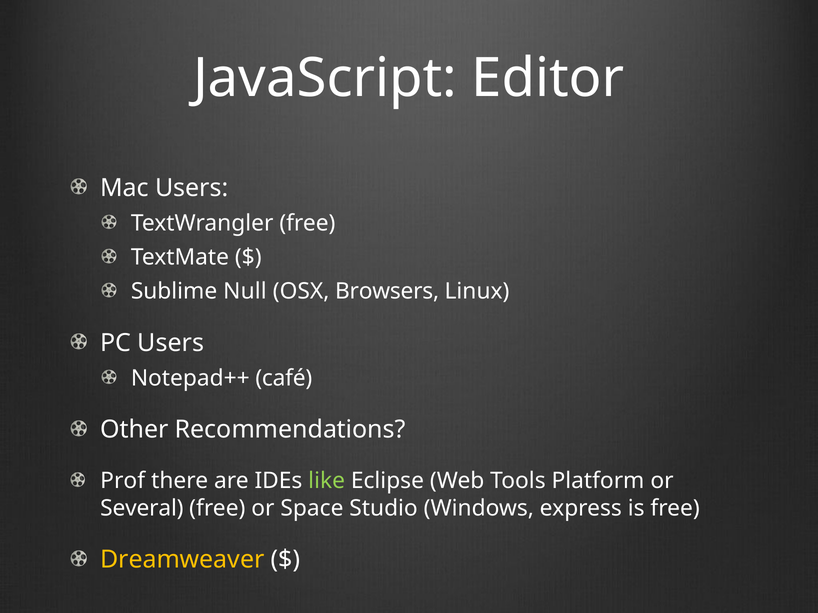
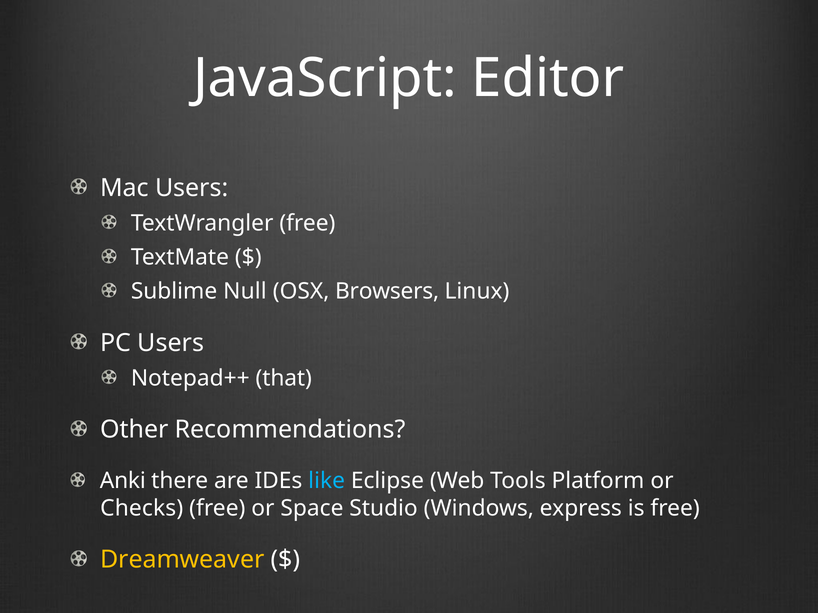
café: café -> that
Prof: Prof -> Anki
like colour: light green -> light blue
Several: Several -> Checks
